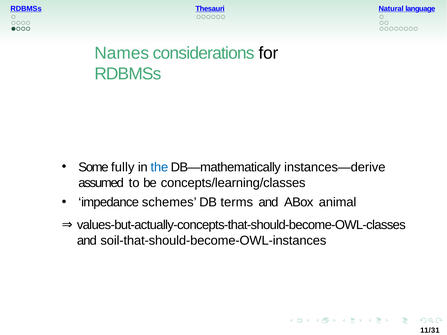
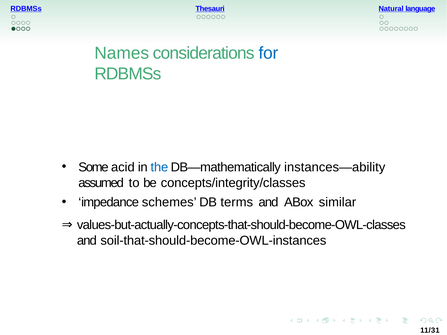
for colour: black -> blue
fully: fully -> acid
instances—derive: instances—derive -> instances—ability
concepts/learning/classes: concepts/learning/classes -> concepts/integrity/classes
animal: animal -> similar
